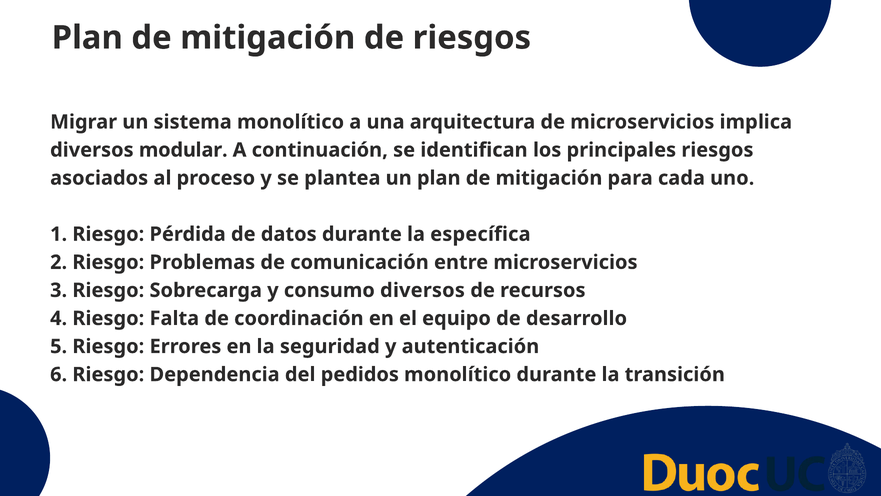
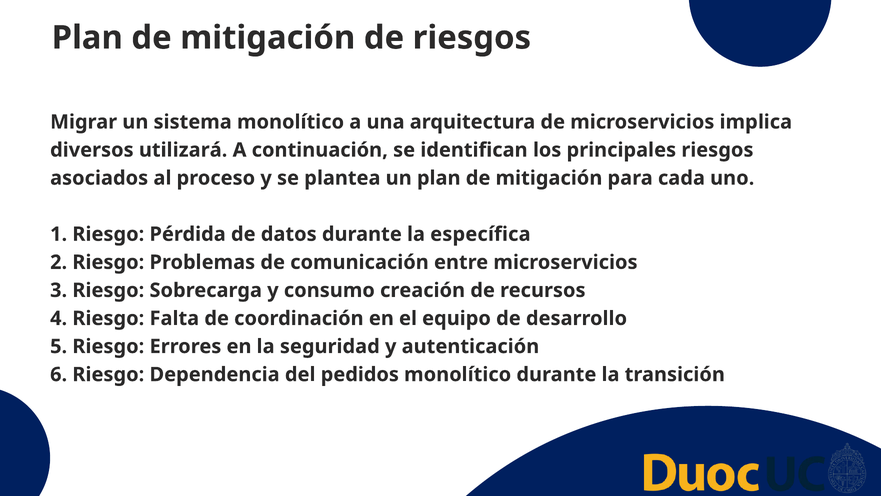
modular: modular -> utilizará
consumo diversos: diversos -> creación
